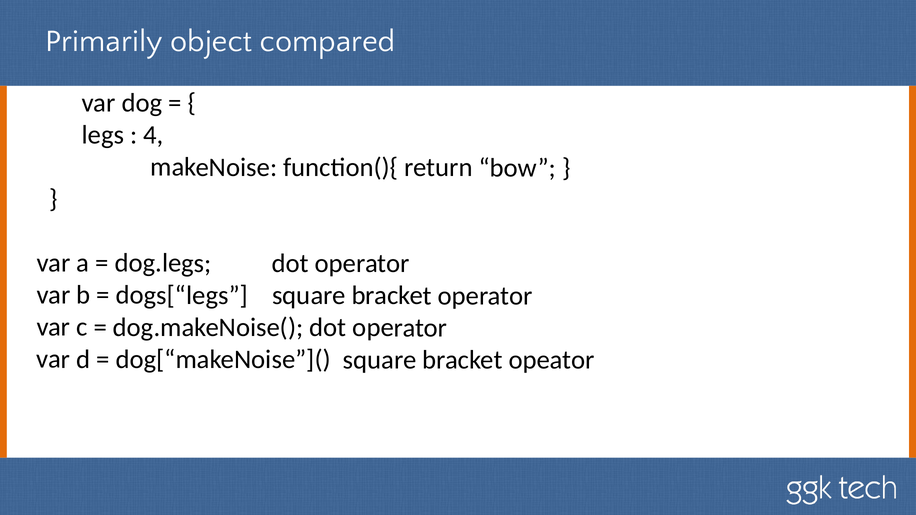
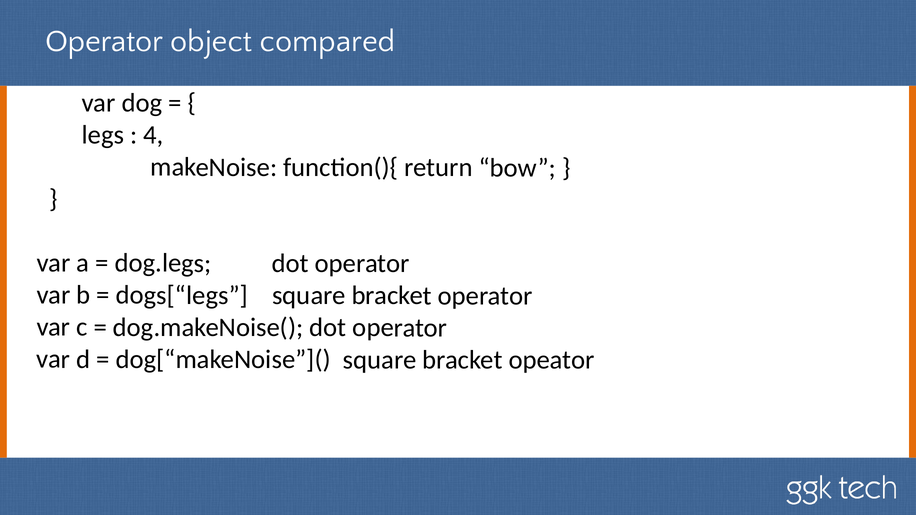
Primarily at (104, 41): Primarily -> Operator
